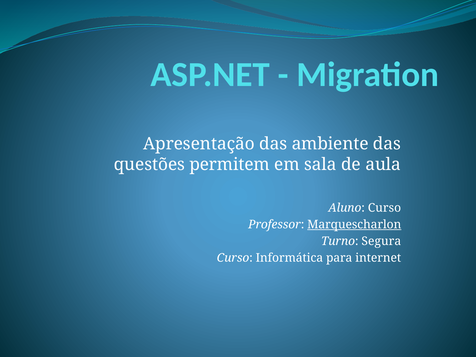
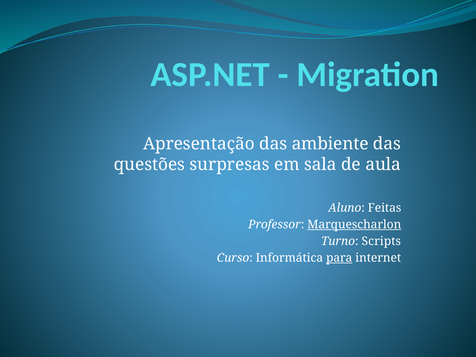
permitem: permitem -> surpresas
Aluno Curso: Curso -> Feitas
Segura: Segura -> Scripts
para underline: none -> present
